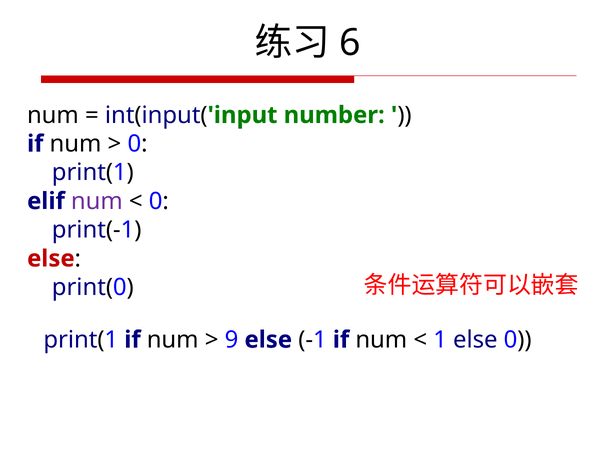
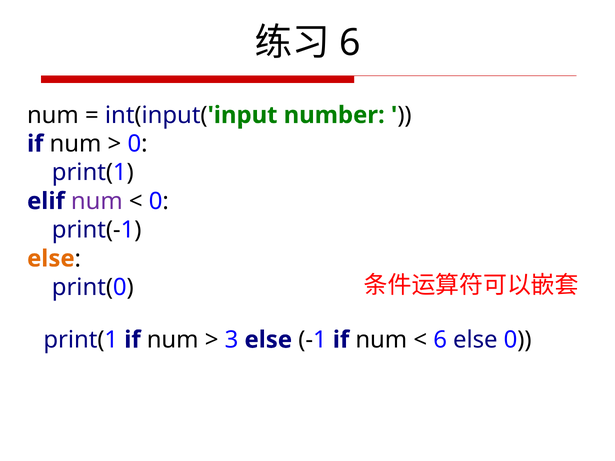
else at (51, 259) colour: red -> orange
9: 9 -> 3
1 at (440, 340): 1 -> 6
